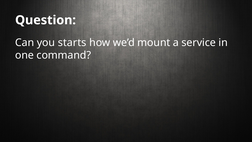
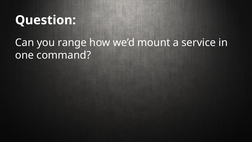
starts: starts -> range
